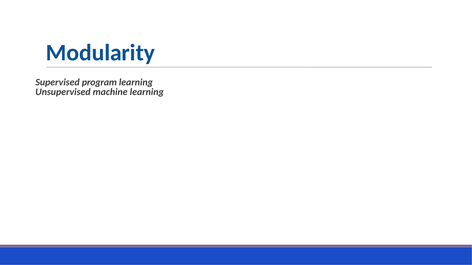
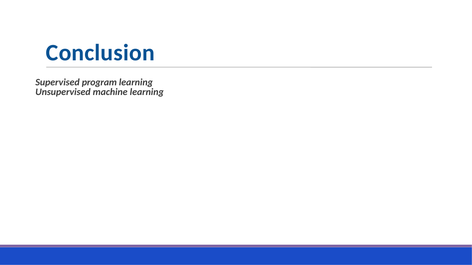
Modularity: Modularity -> Conclusion
